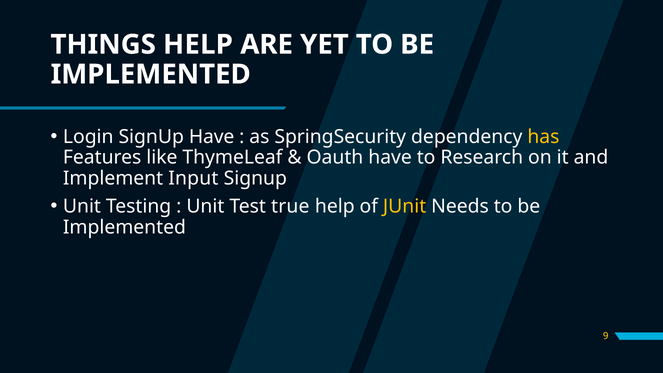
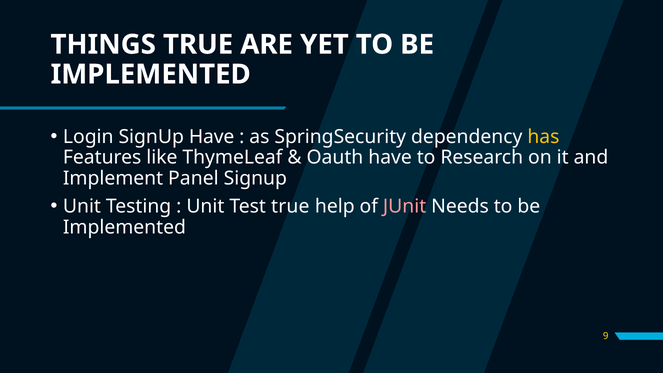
THINGS HELP: HELP -> TRUE
Input: Input -> Panel
JUnit colour: yellow -> pink
